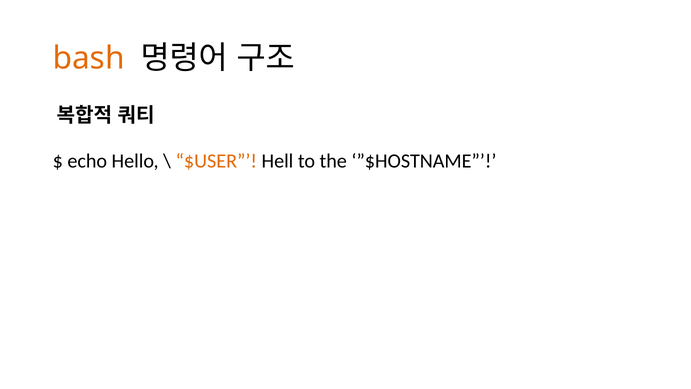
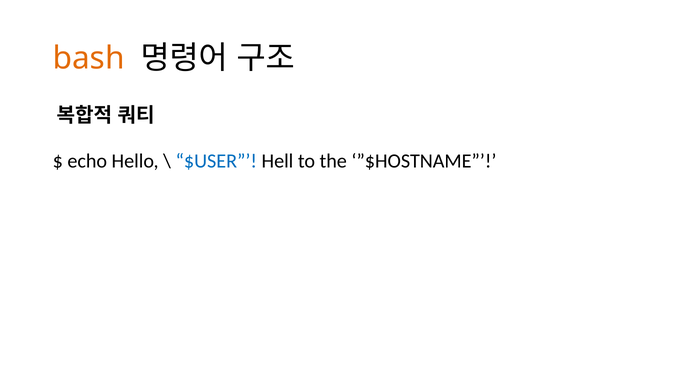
$USER colour: orange -> blue
